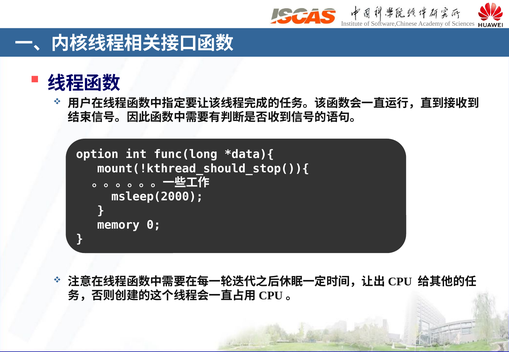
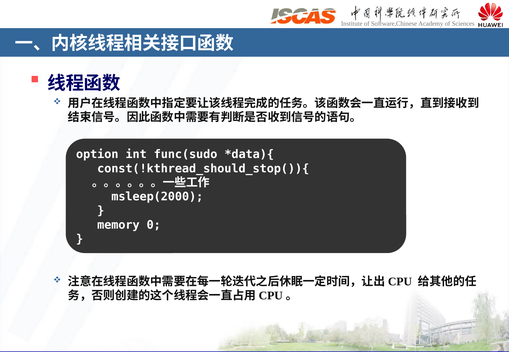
func(long: func(long -> func(sudo
mount(!kthread_should_stop()){: mount(!kthread_should_stop()){ -> const(!kthread_should_stop()){
